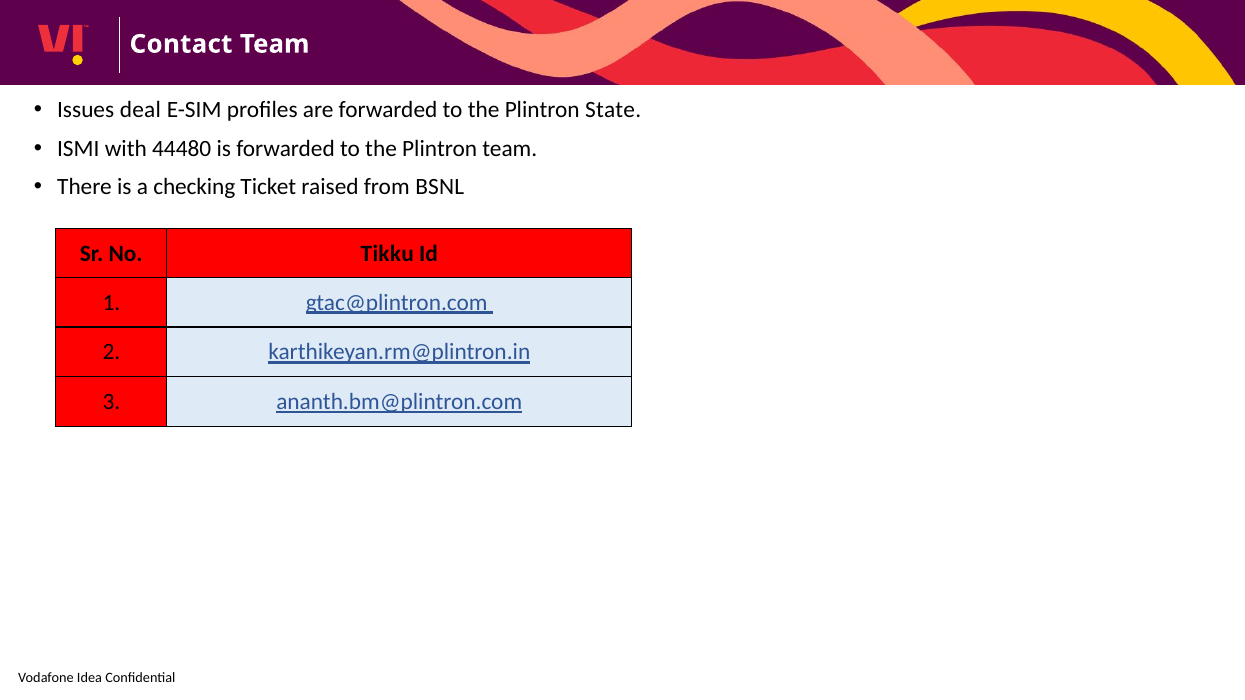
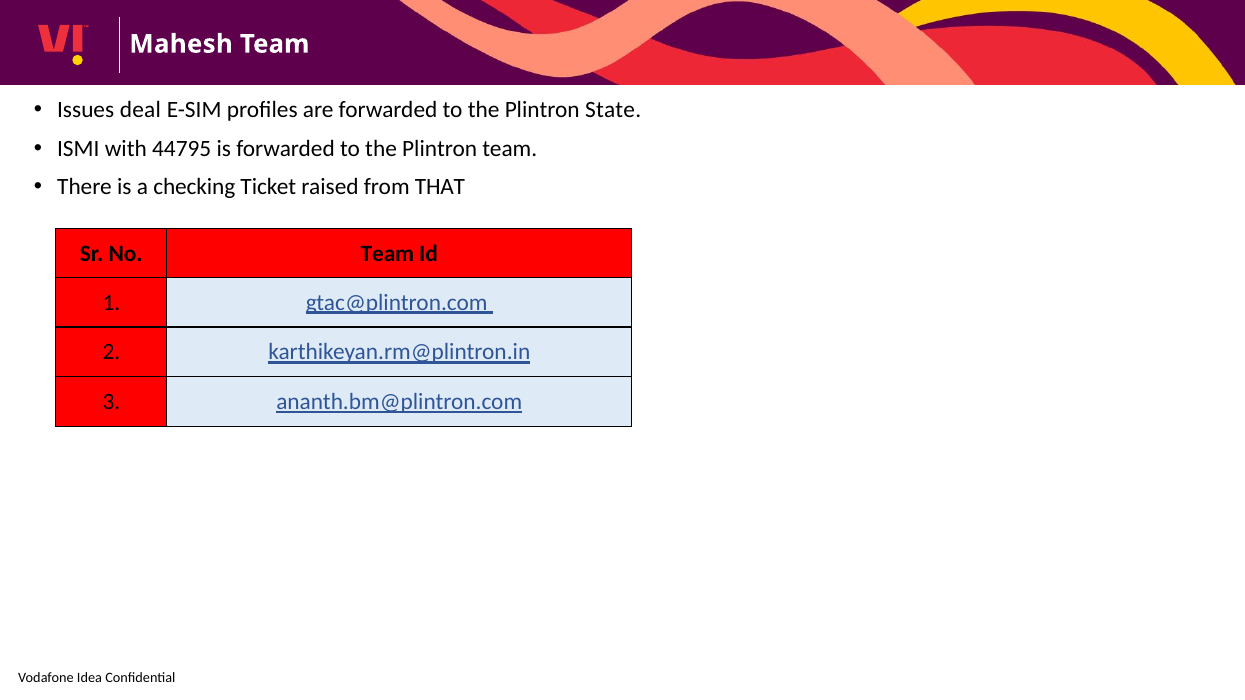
Contact: Contact -> Mahesh
44480: 44480 -> 44795
BSNL: BSNL -> THAT
No Tikku: Tikku -> Team
